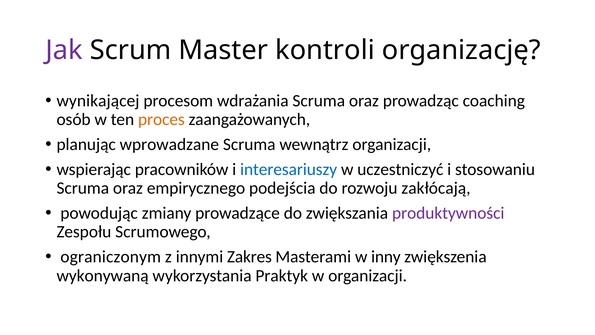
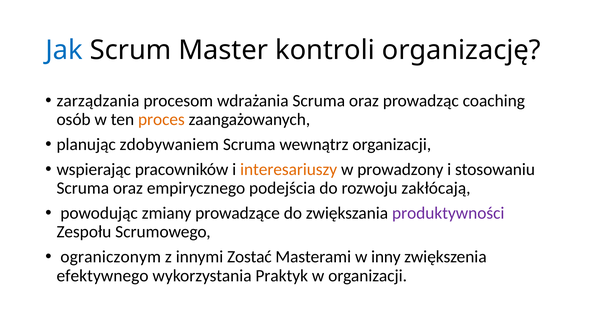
Jak colour: purple -> blue
wynikającej: wynikającej -> zarządzania
wprowadzane: wprowadzane -> zdobywaniem
interesariuszy colour: blue -> orange
uczestniczyć: uczestniczyć -> prowadzony
Zakres: Zakres -> Zostać
wykonywaną: wykonywaną -> efektywnego
